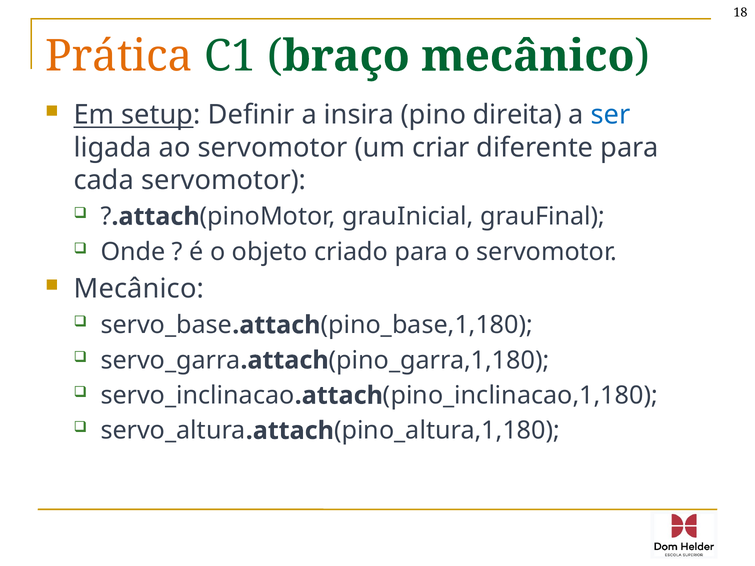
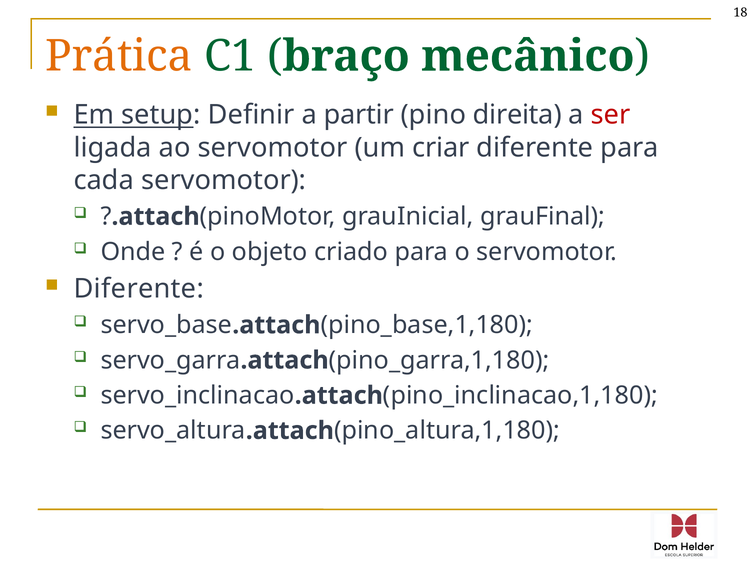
insira: insira -> partir
ser colour: blue -> red
Mecânico at (139, 289): Mecânico -> Diferente
